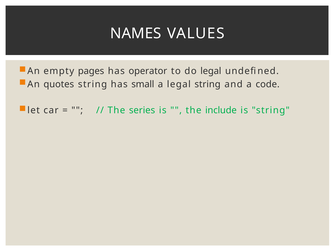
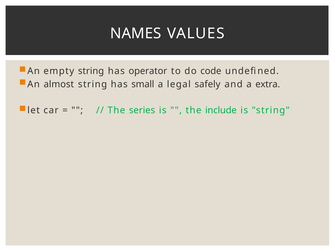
empty pages: pages -> string
do legal: legal -> code
quotes: quotes -> almost
legal string: string -> safely
code: code -> extra
